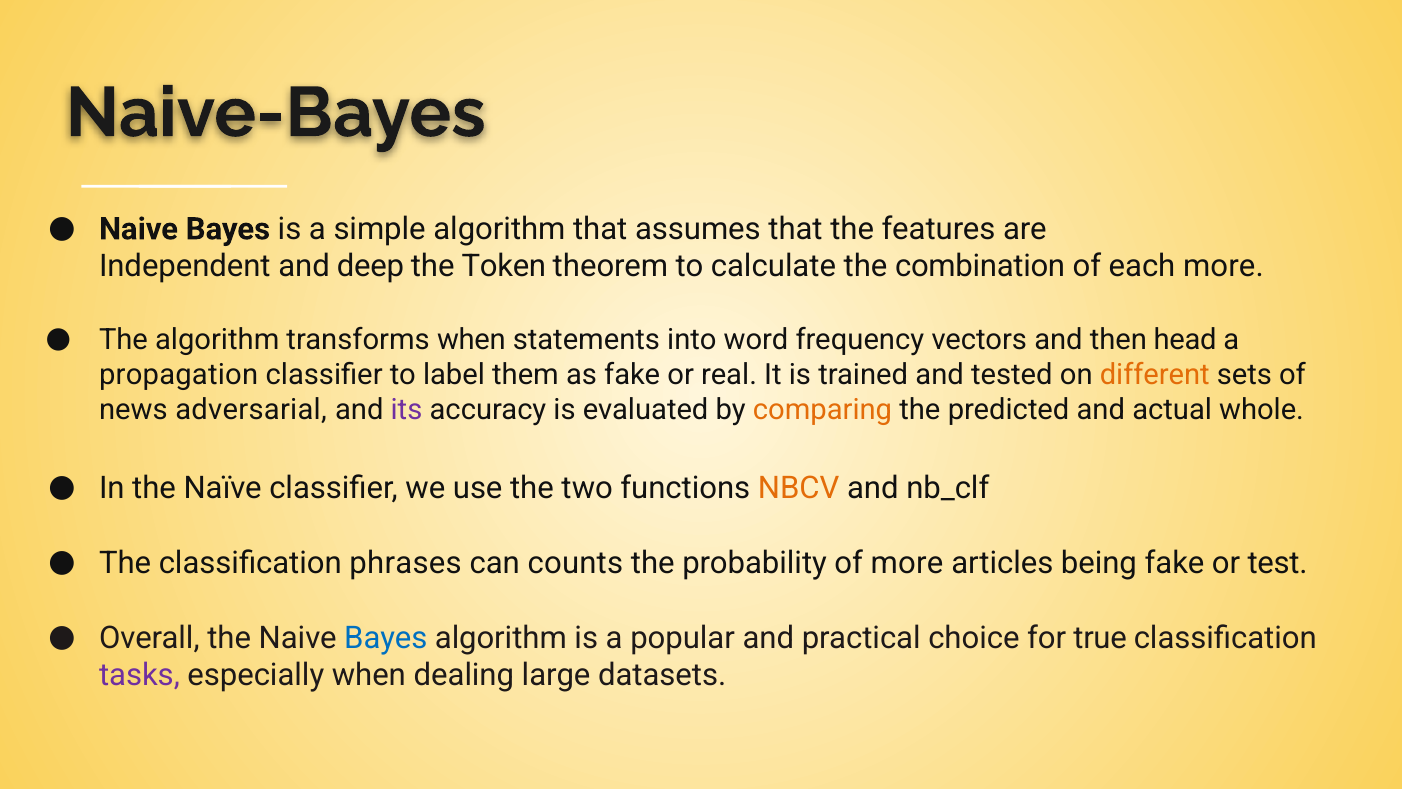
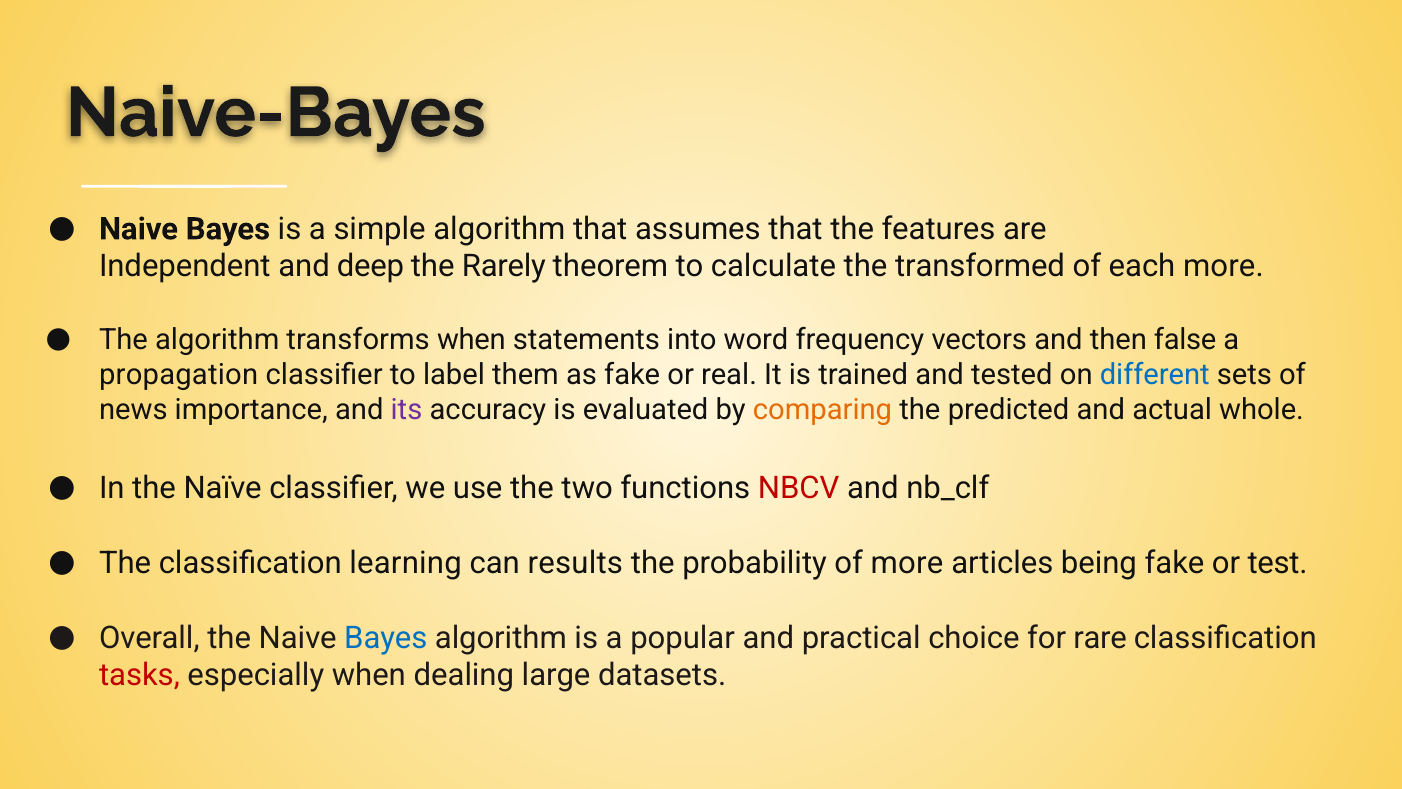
Token: Token -> Rarely
combination: combination -> transformed
head: head -> false
different colour: orange -> blue
adversarial: adversarial -> importance
NBCV colour: orange -> red
phrases: phrases -> learning
counts: counts -> results
true: true -> rare
tasks colour: purple -> red
